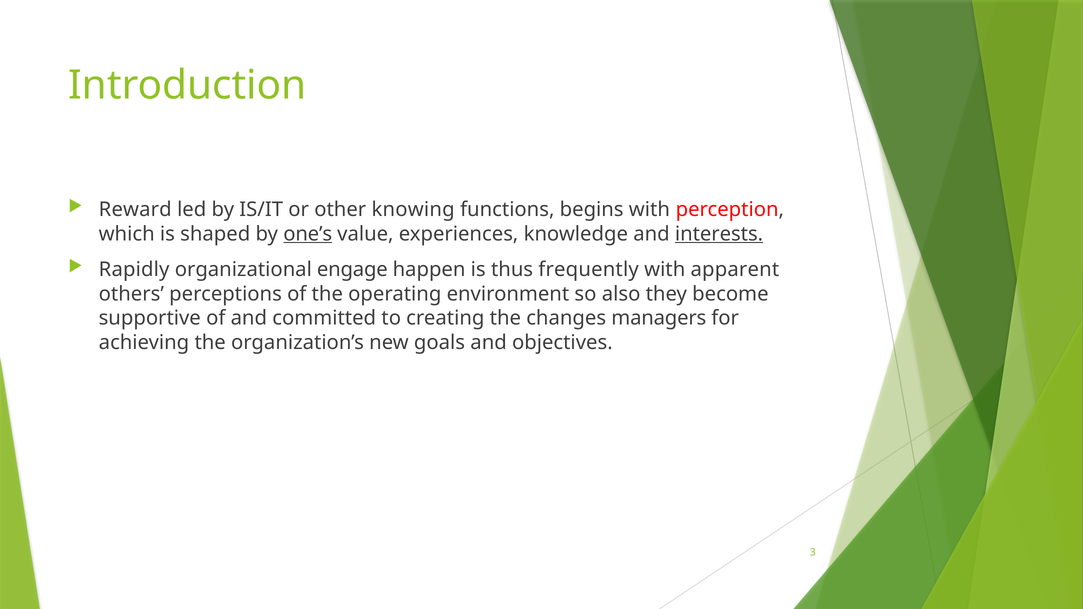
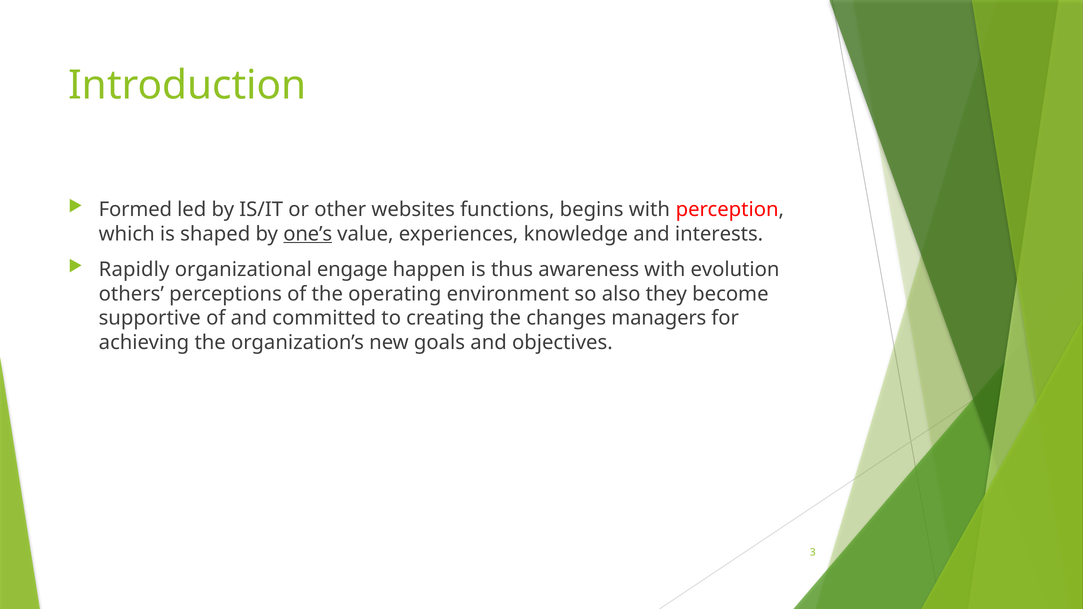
Reward: Reward -> Formed
knowing: knowing -> websites
interests underline: present -> none
frequently: frequently -> awareness
apparent: apparent -> evolution
